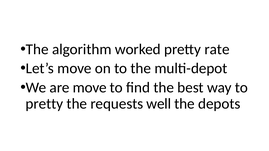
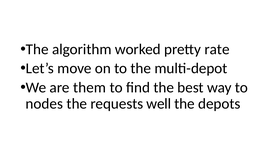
are move: move -> them
pretty at (44, 104): pretty -> nodes
